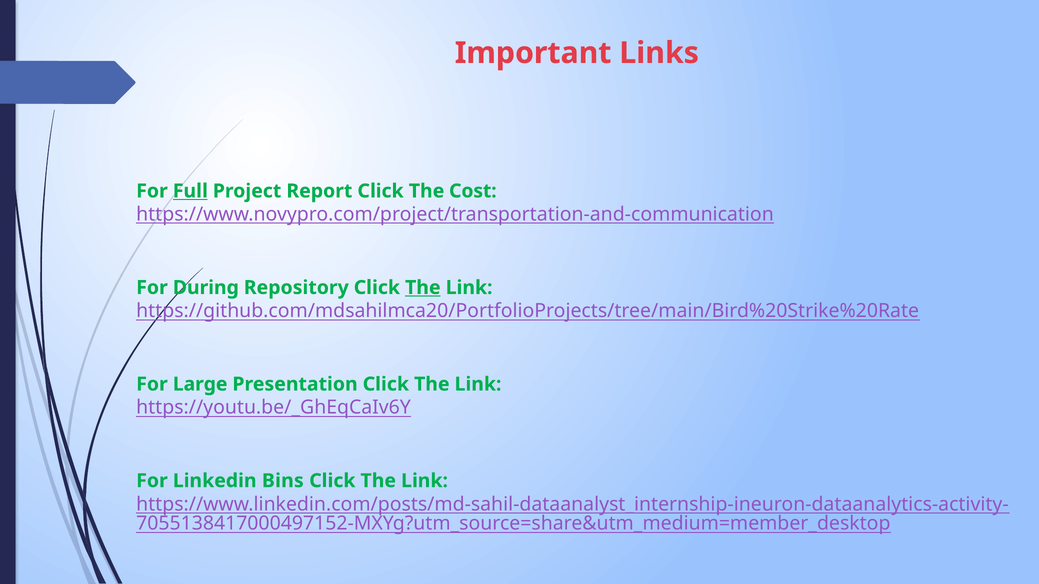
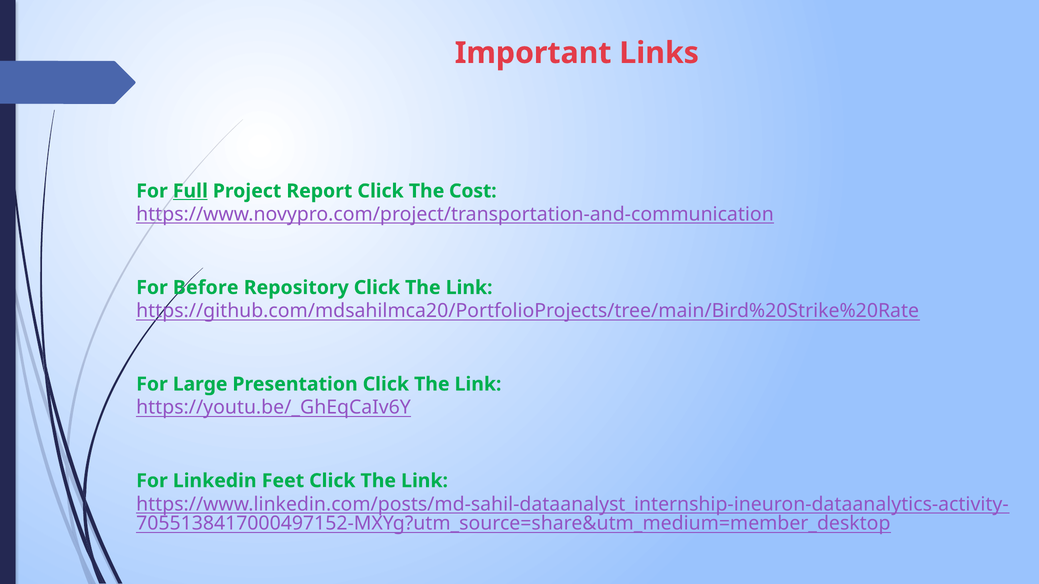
During: During -> Before
The at (423, 288) underline: present -> none
Bins: Bins -> Feet
